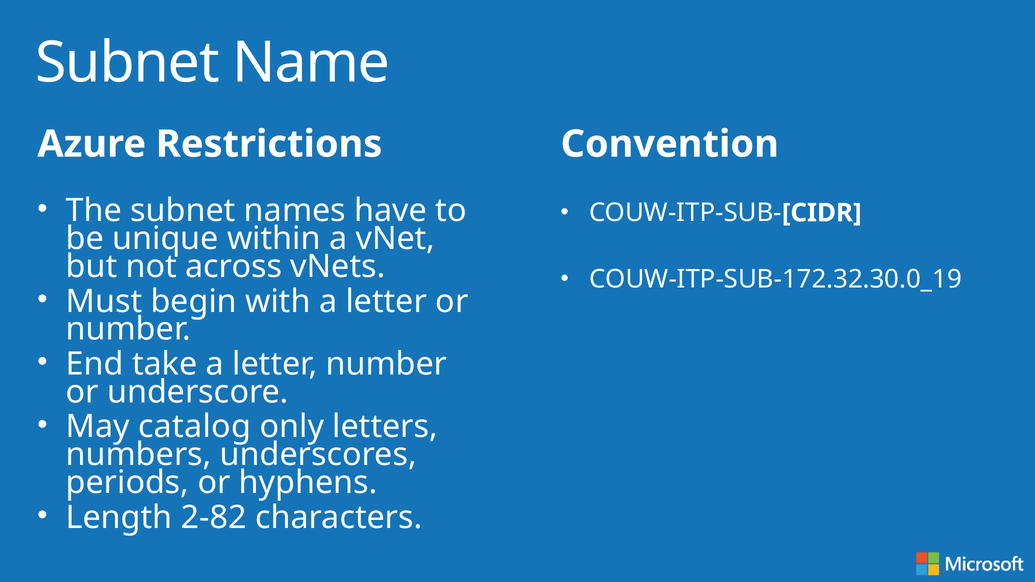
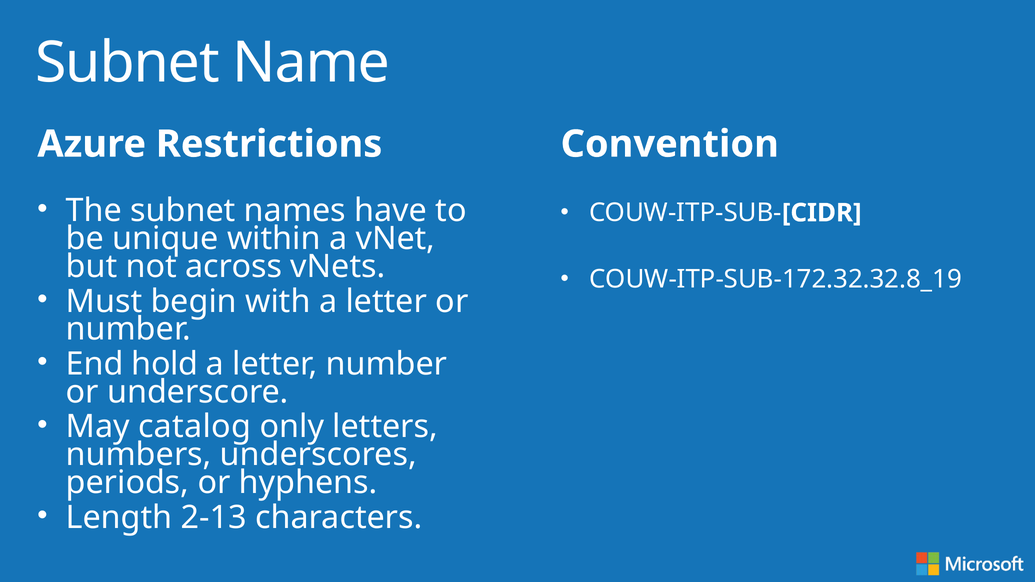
COUW-ITP-SUB-172.32.30.0_19: COUW-ITP-SUB-172.32.30.0_19 -> COUW-ITP-SUB-172.32.32.8_19
take: take -> hold
2-82: 2-82 -> 2-13
